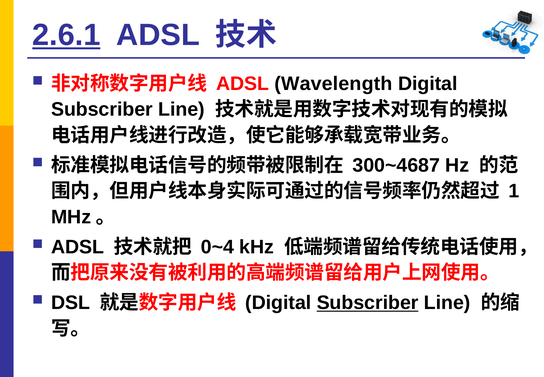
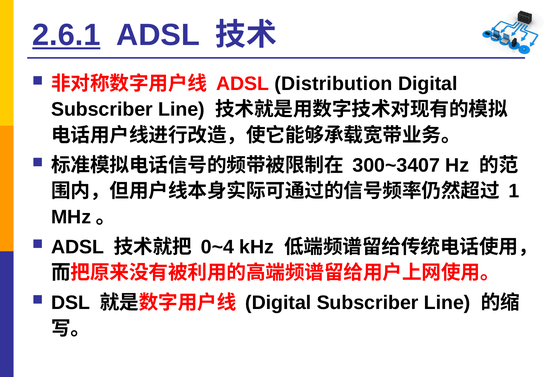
Wavelength: Wavelength -> Distribution
300~4687: 300~4687 -> 300~3407
Subscriber at (368, 302) underline: present -> none
